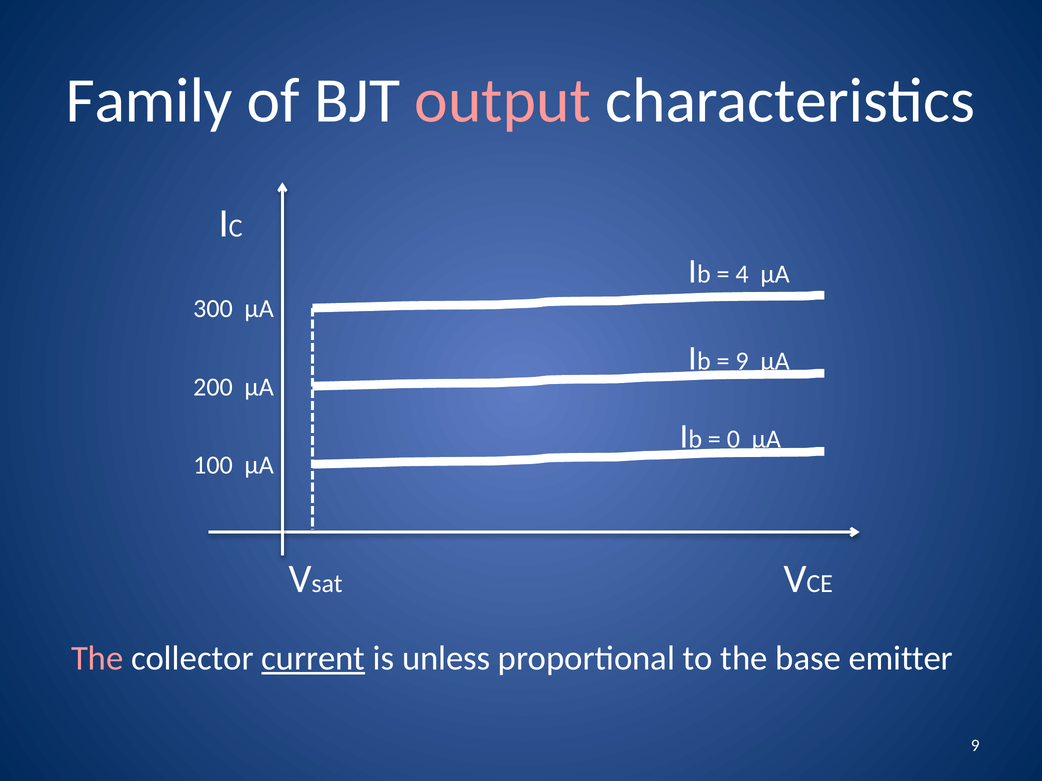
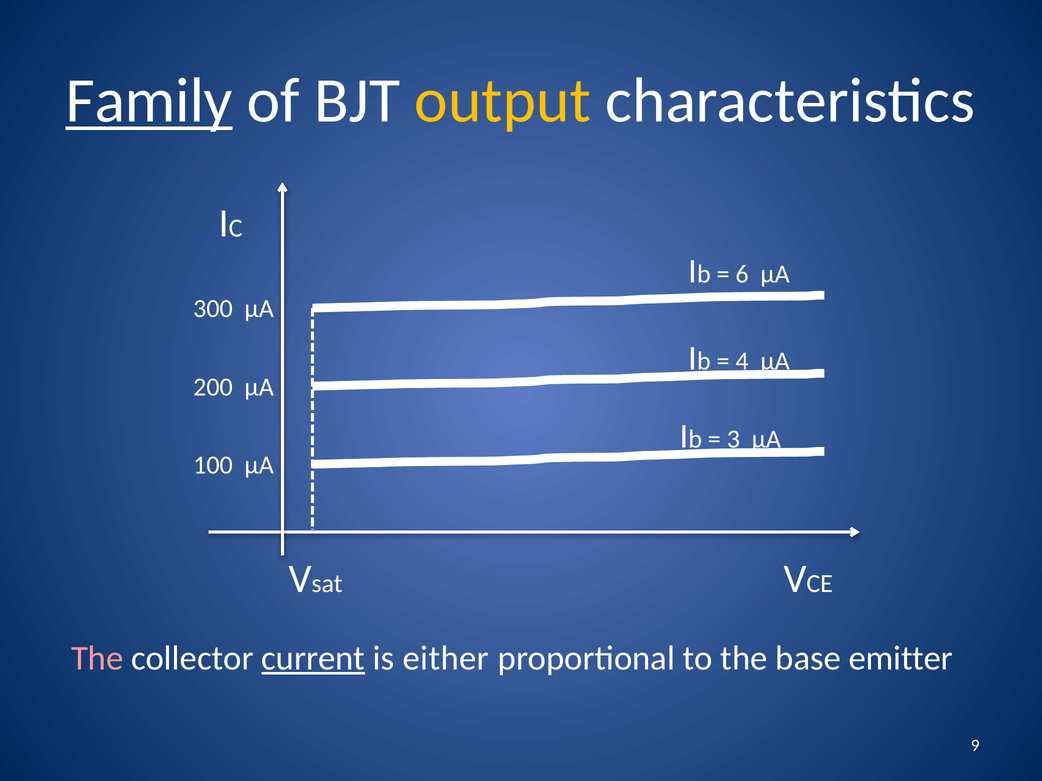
Family underline: none -> present
output colour: pink -> yellow
4: 4 -> 6
9 at (742, 361): 9 -> 4
0: 0 -> 3
unless: unless -> either
